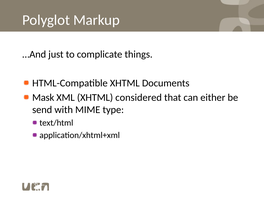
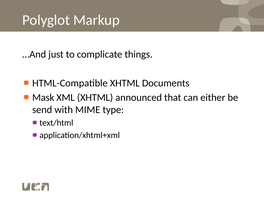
considered: considered -> announced
